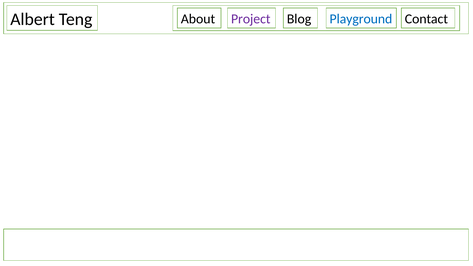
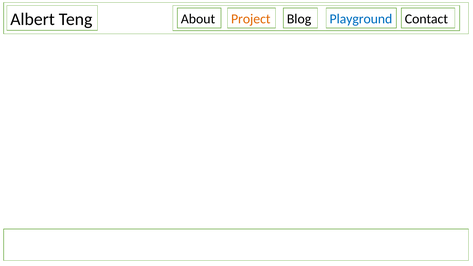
Project colour: purple -> orange
